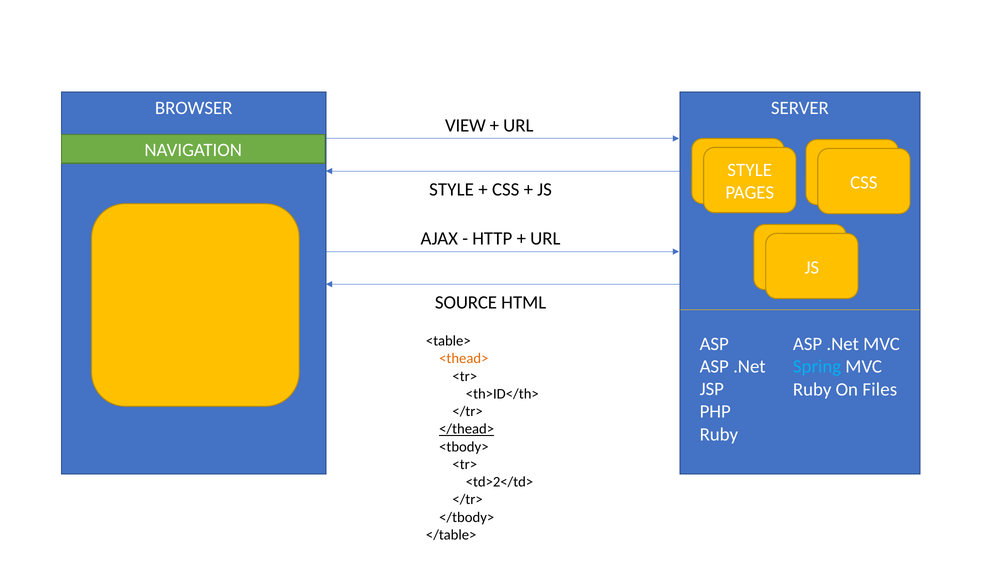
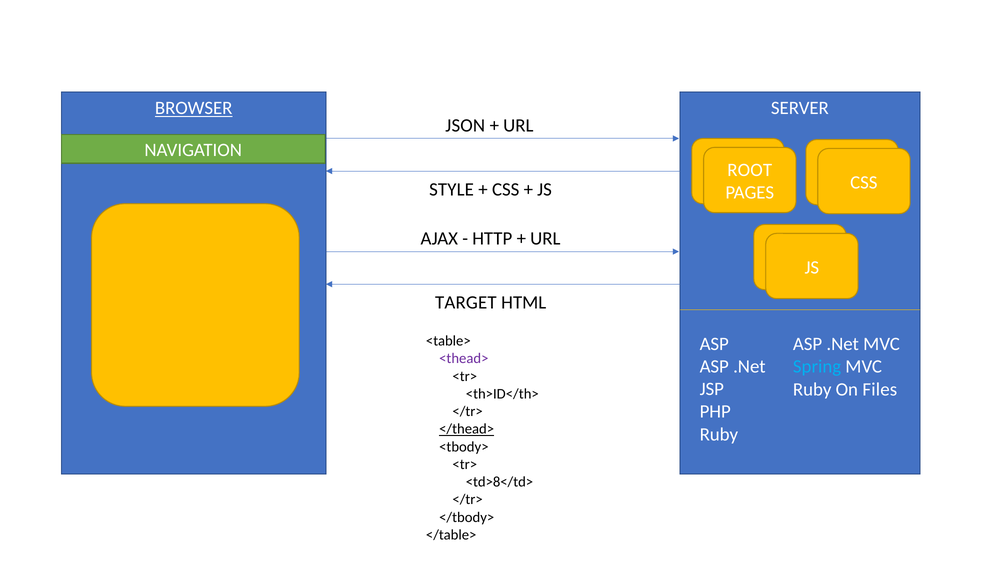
BROWSER underline: none -> present
VIEW: VIEW -> JSON
STYLE at (750, 170): STYLE -> ROOT
SOURCE: SOURCE -> TARGET
<thead> colour: orange -> purple
<td>2</td>: <td>2</td> -> <td>8</td>
